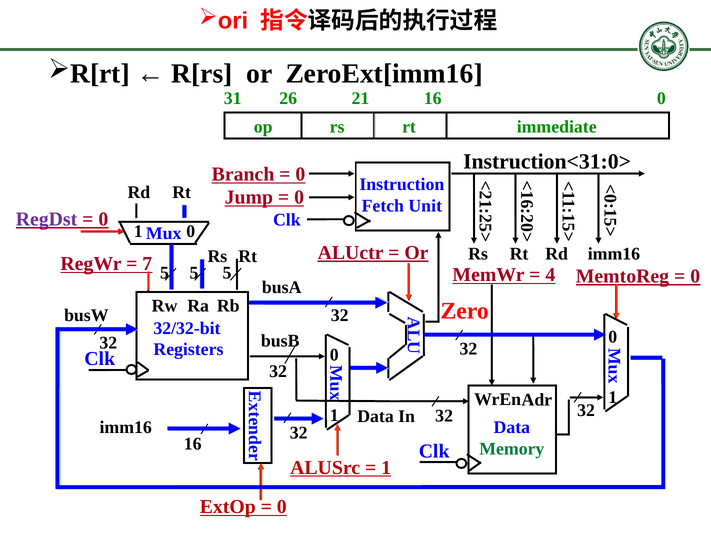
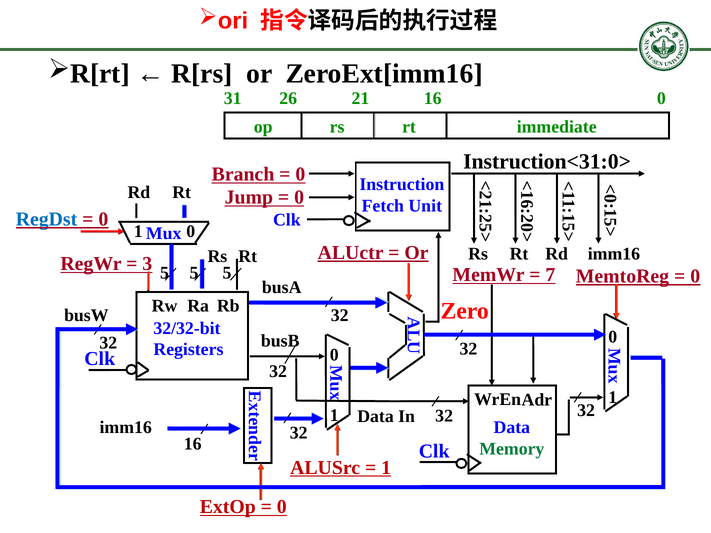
RegDst colour: purple -> blue
7: 7 -> 3
4: 4 -> 7
